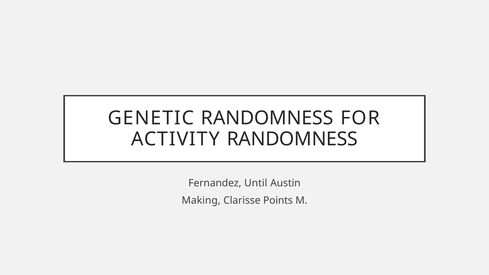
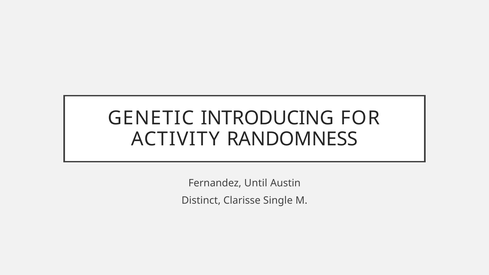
GENETIC RANDOMNESS: RANDOMNESS -> INTRODUCING
Making: Making -> Distinct
Points: Points -> Single
